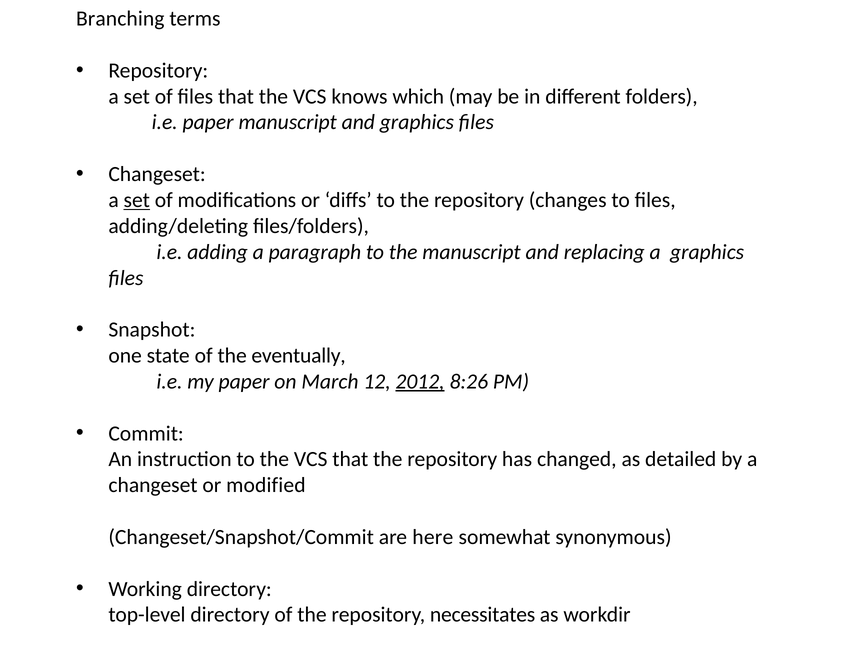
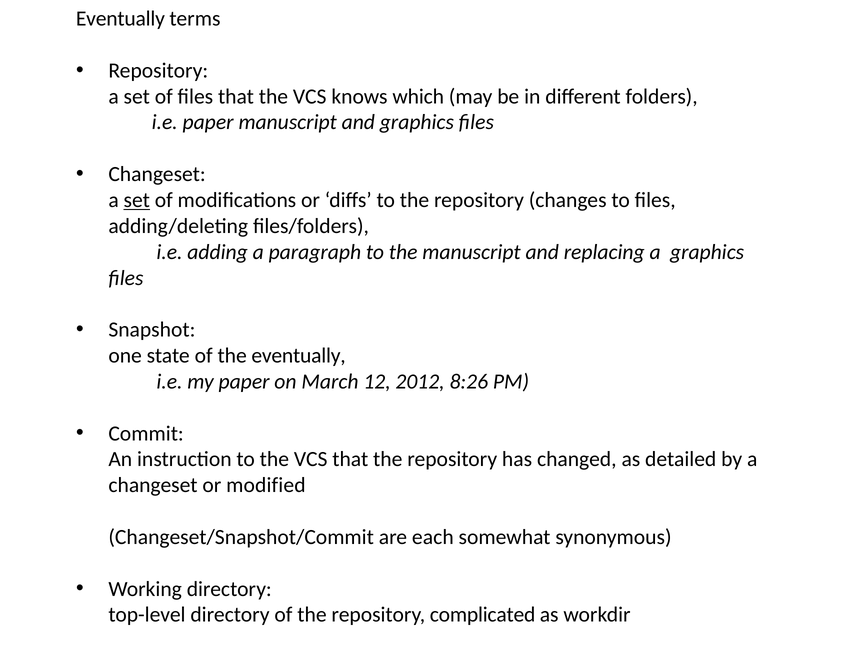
Branching at (120, 19): Branching -> Eventually
2012 underline: present -> none
here: here -> each
necessitates: necessitates -> complicated
